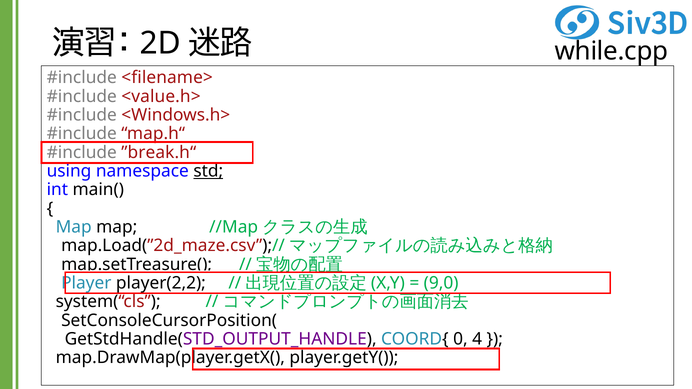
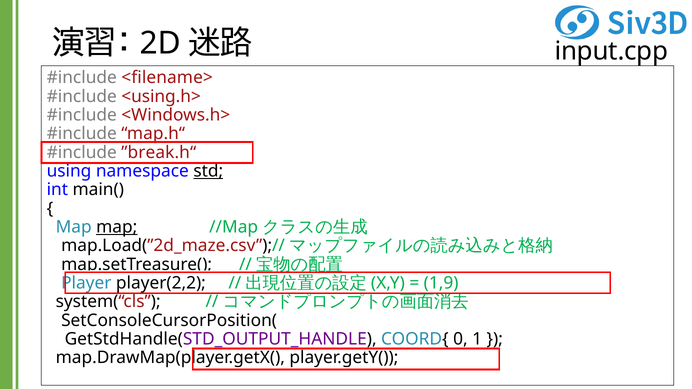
while.cpp: while.cpp -> input.cpp
<value.h>: <value.h> -> <using.h>
map at (117, 227) underline: none -> present
9,0: 9,0 -> 1,9
4: 4 -> 1
